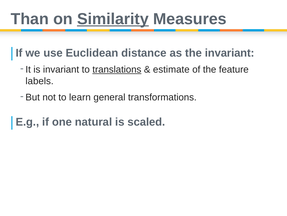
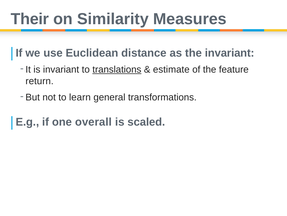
Than: Than -> Their
Similarity underline: present -> none
labels: labels -> return
natural: natural -> overall
